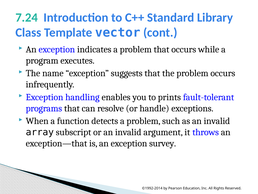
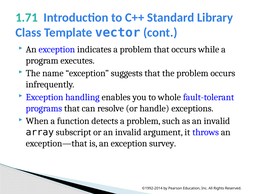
7.24: 7.24 -> 1.71
prints: prints -> whole
